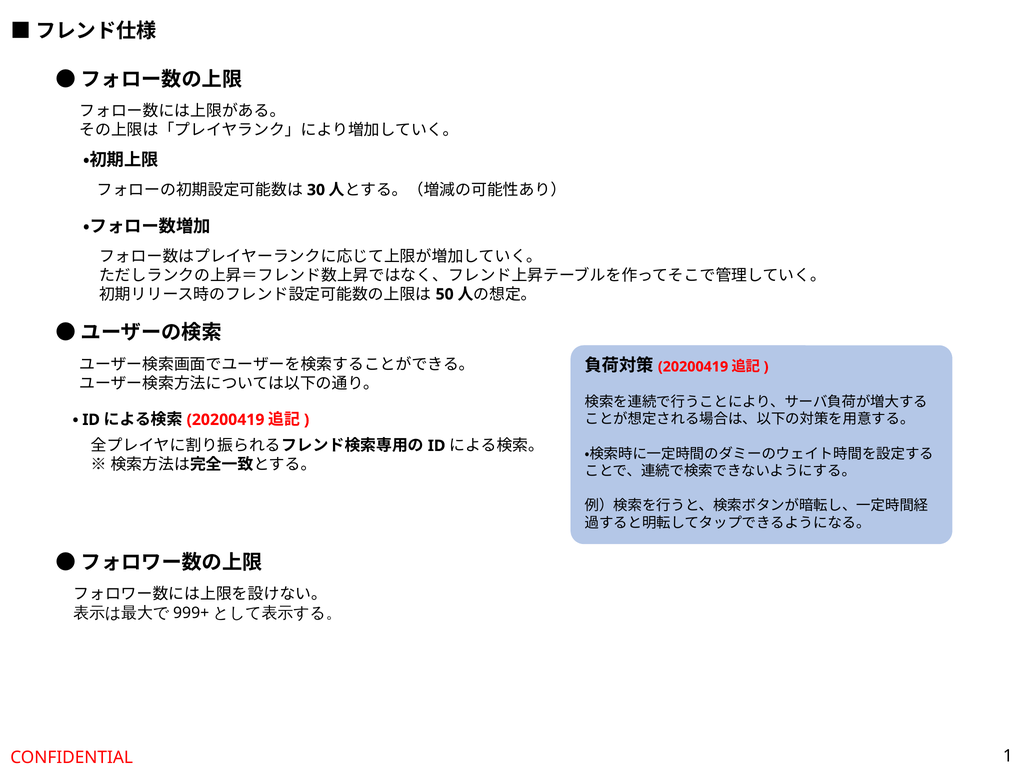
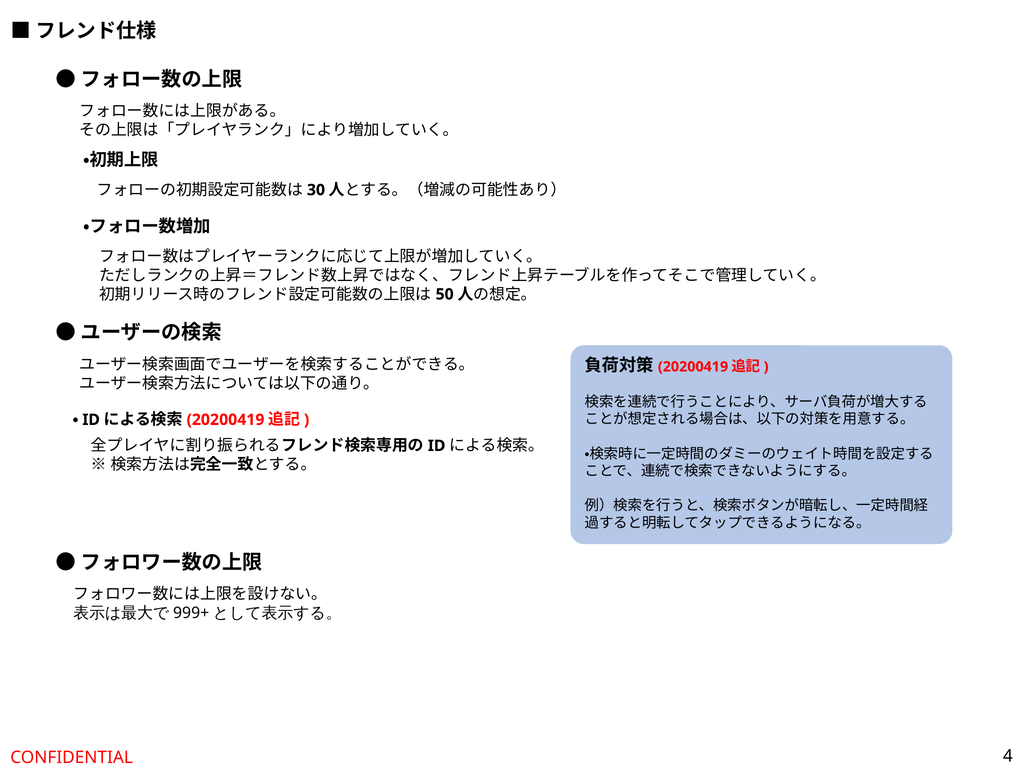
1: 1 -> 4
